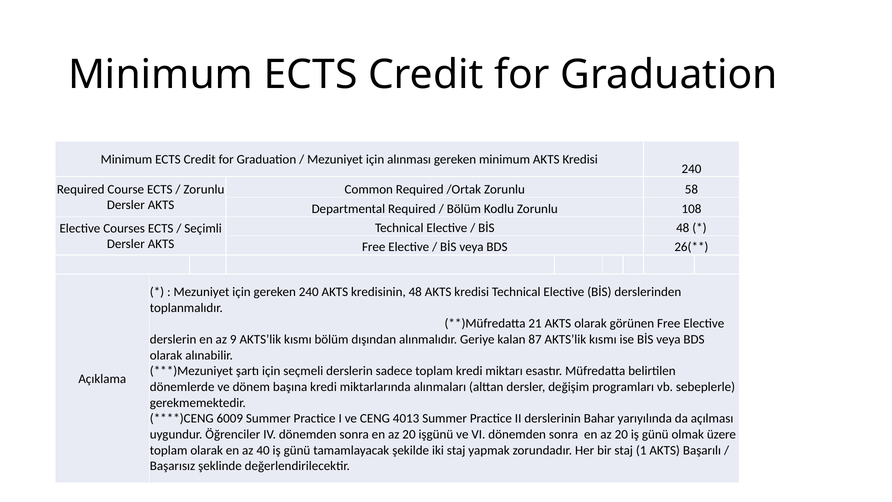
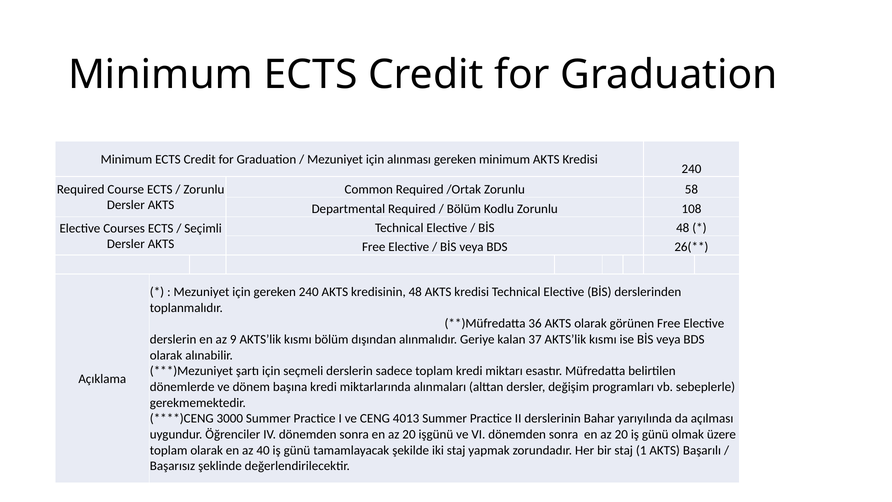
21: 21 -> 36
87: 87 -> 37
6009: 6009 -> 3000
